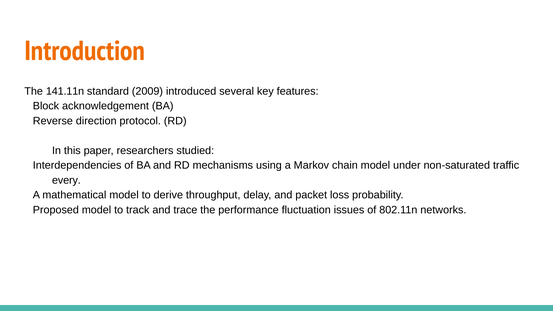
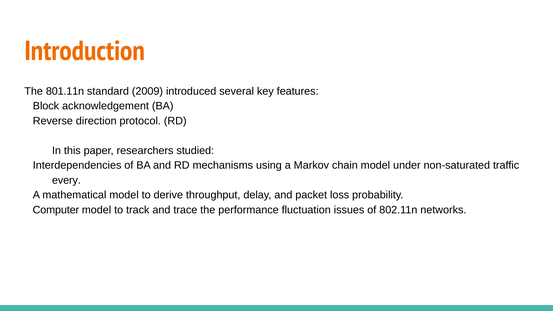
141.11n: 141.11n -> 801.11n
Proposed: Proposed -> Computer
